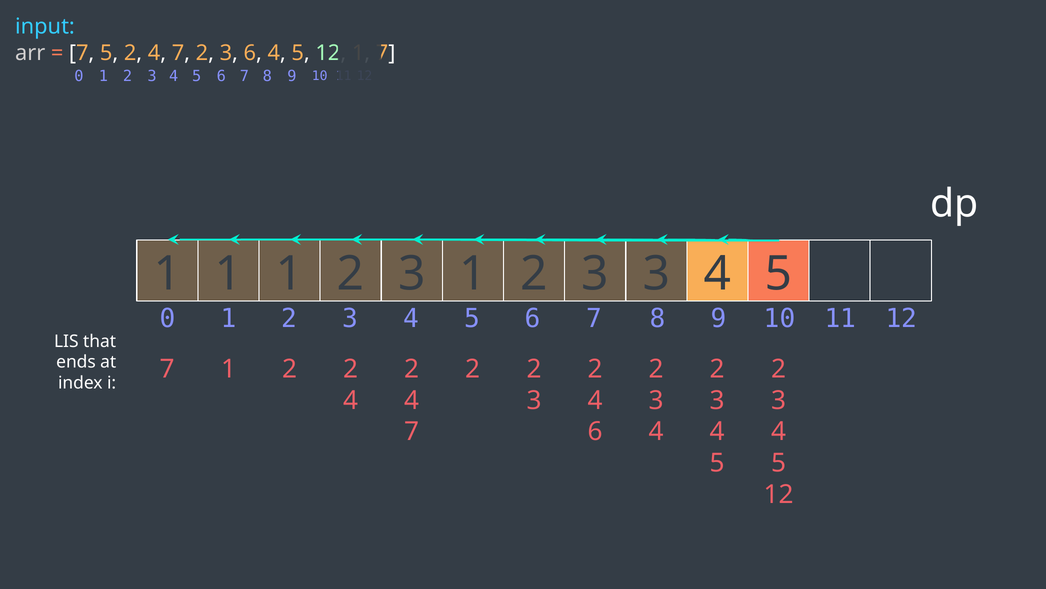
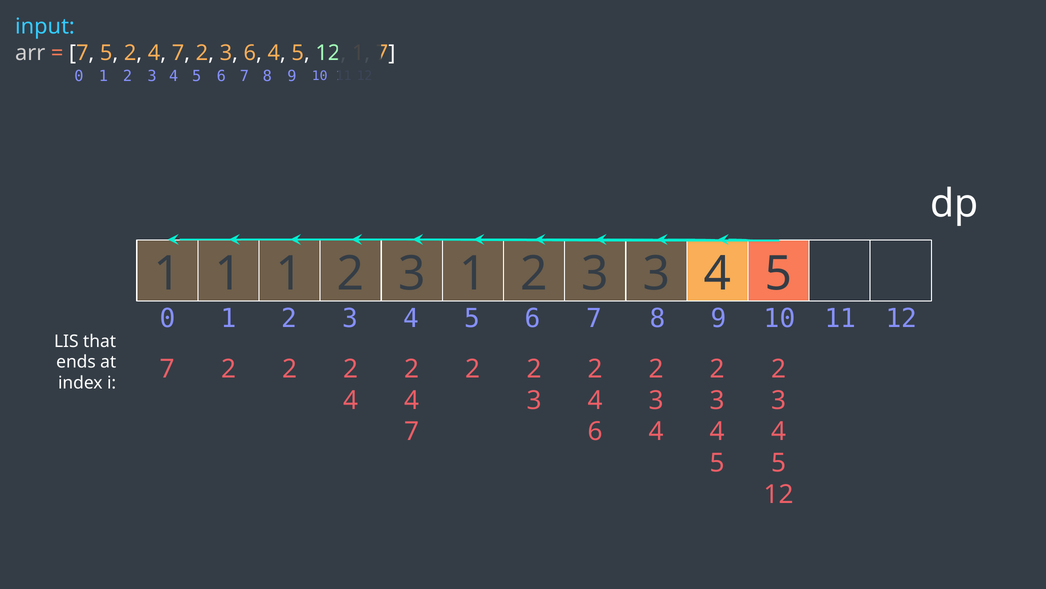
i 7 1: 1 -> 2
